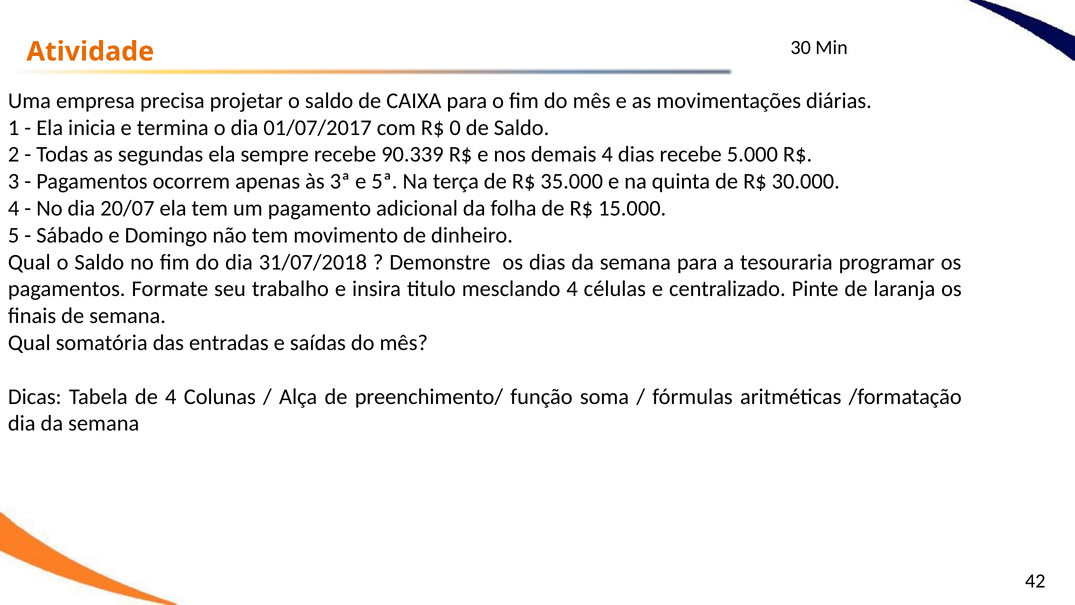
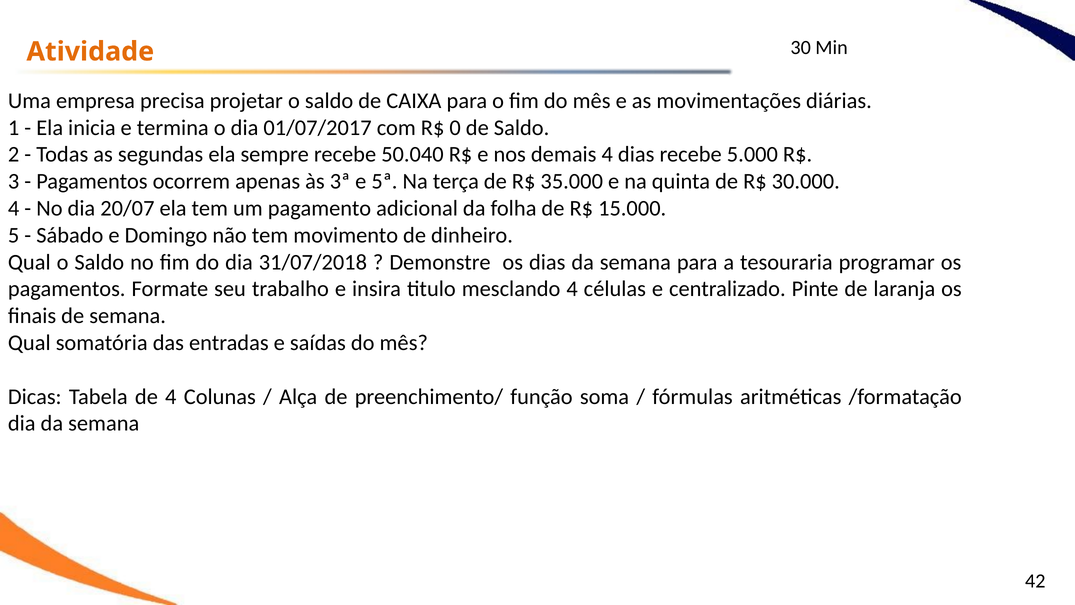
90.339: 90.339 -> 50.040
